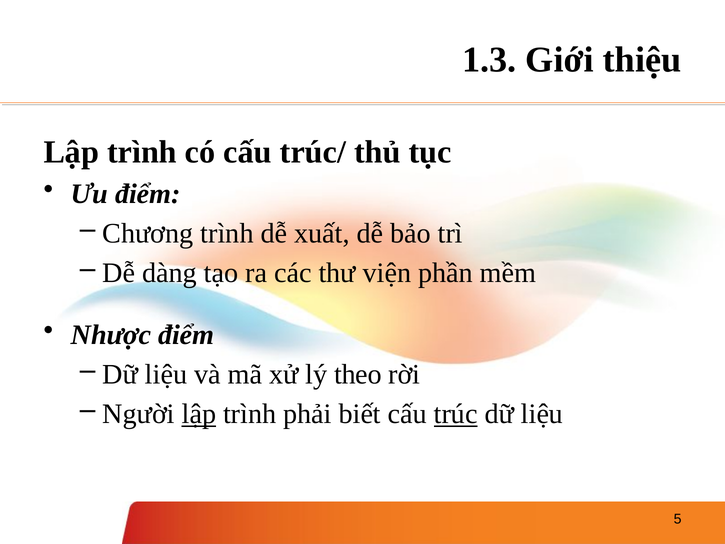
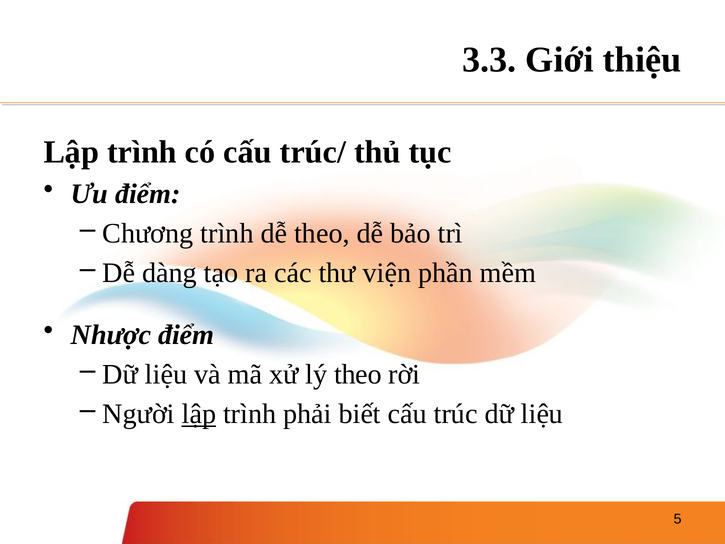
1.3: 1.3 -> 3.3
dễ xuất: xuất -> theo
trúc underline: present -> none
